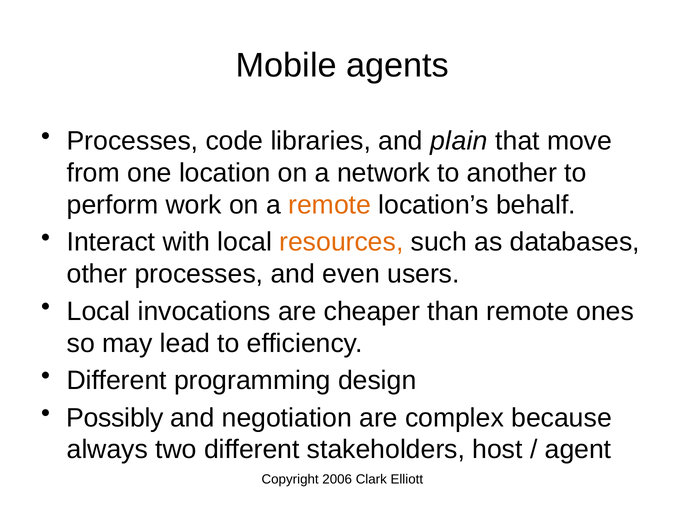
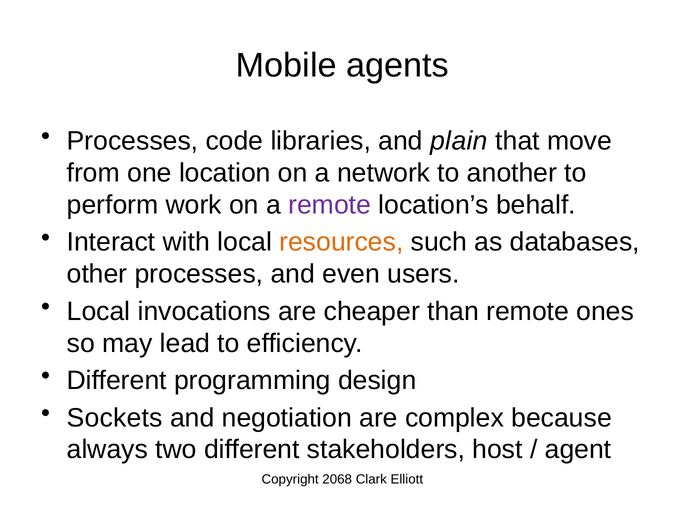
remote at (330, 205) colour: orange -> purple
Possibly: Possibly -> Sockets
2006: 2006 -> 2068
